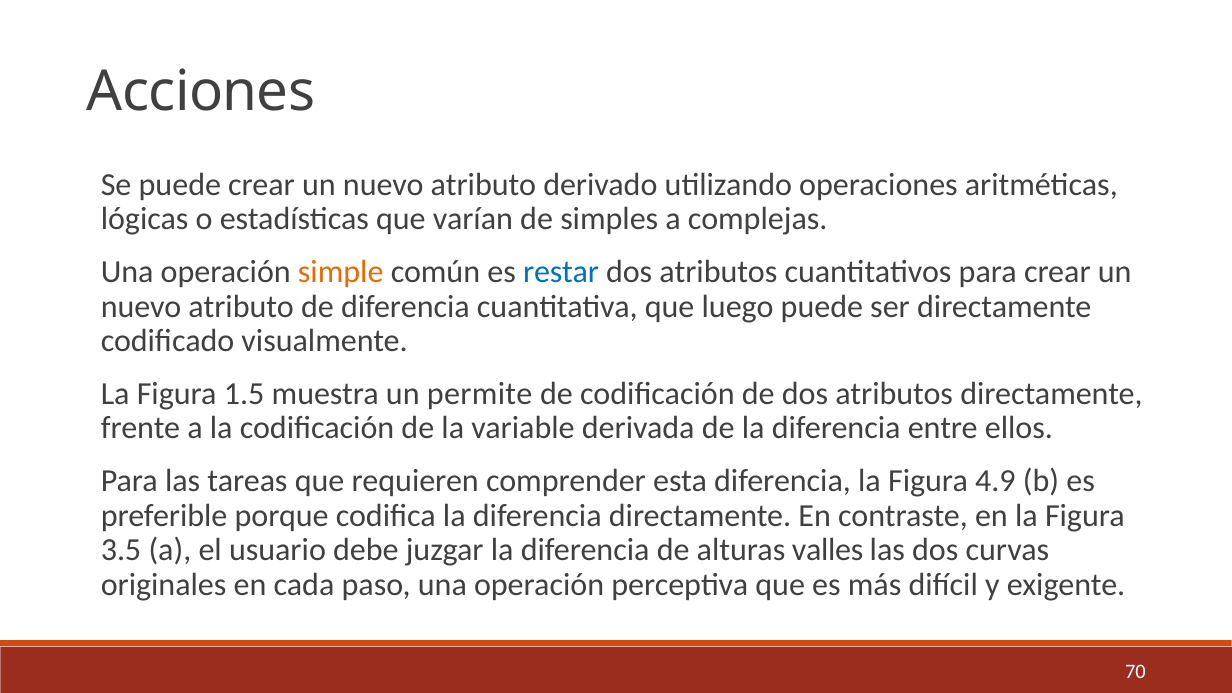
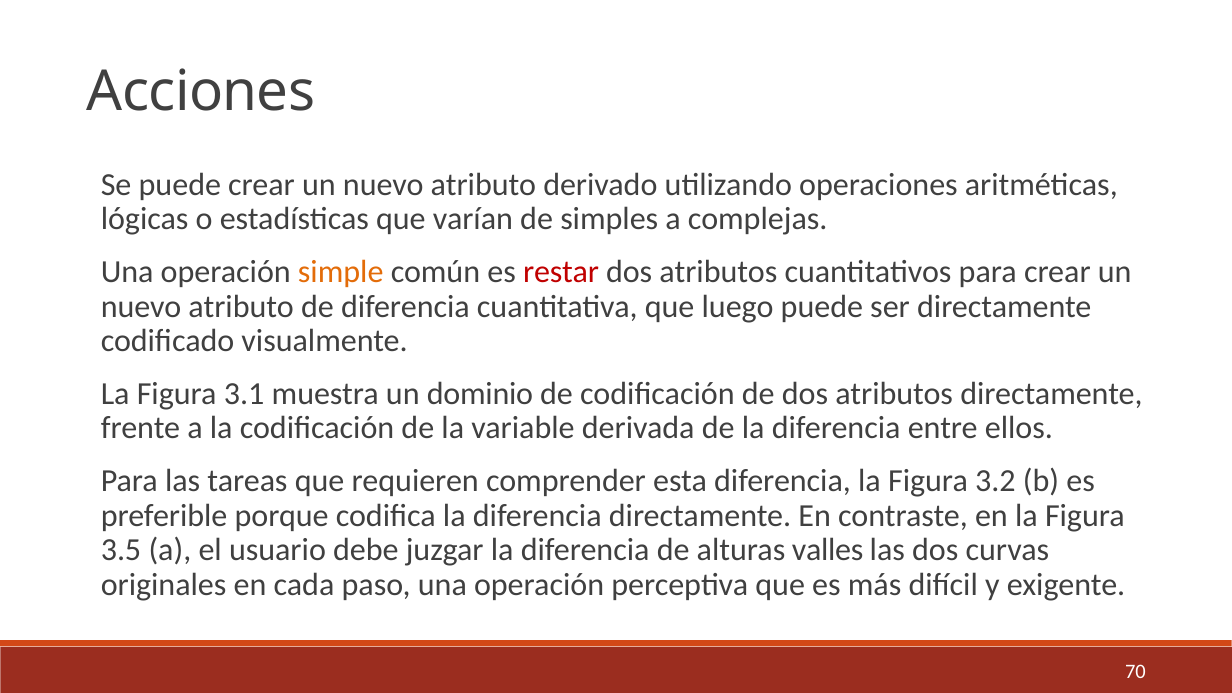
restar colour: blue -> red
1.5: 1.5 -> 3.1
permite: permite -> dominio
4.9: 4.9 -> 3.2
